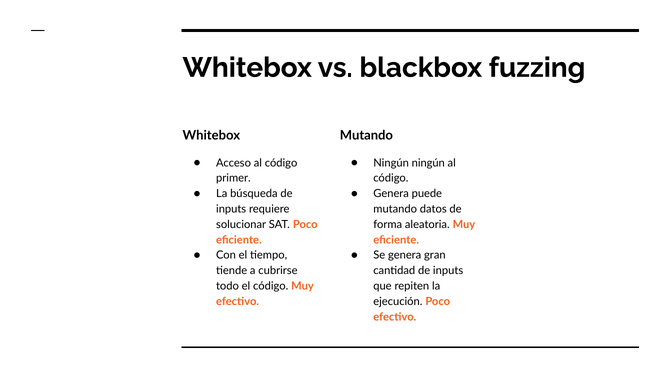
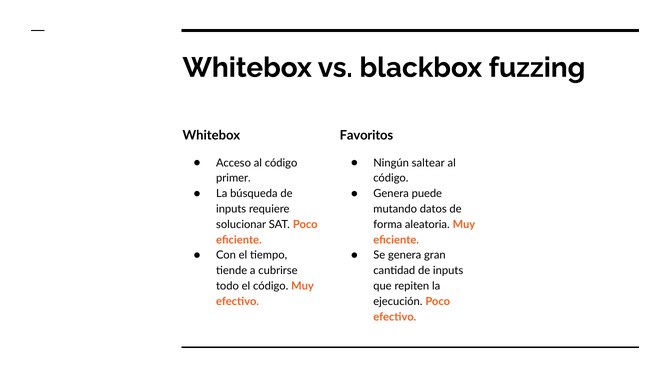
Mutando at (366, 135): Mutando -> Favoritos
Ningún ningún: ningún -> saltear
